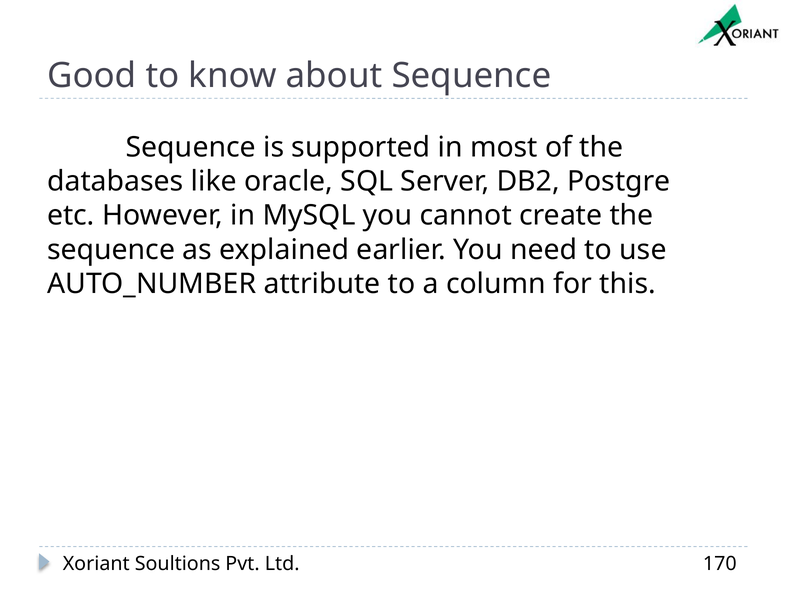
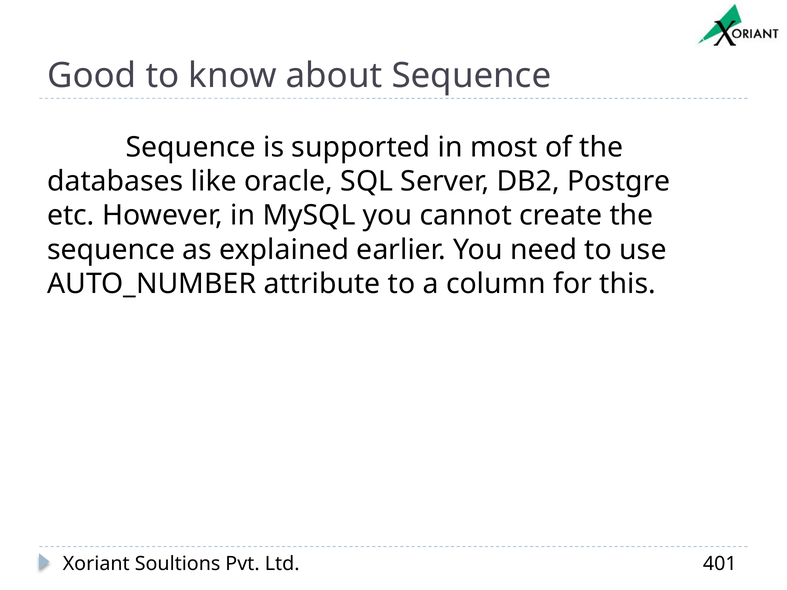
170: 170 -> 401
